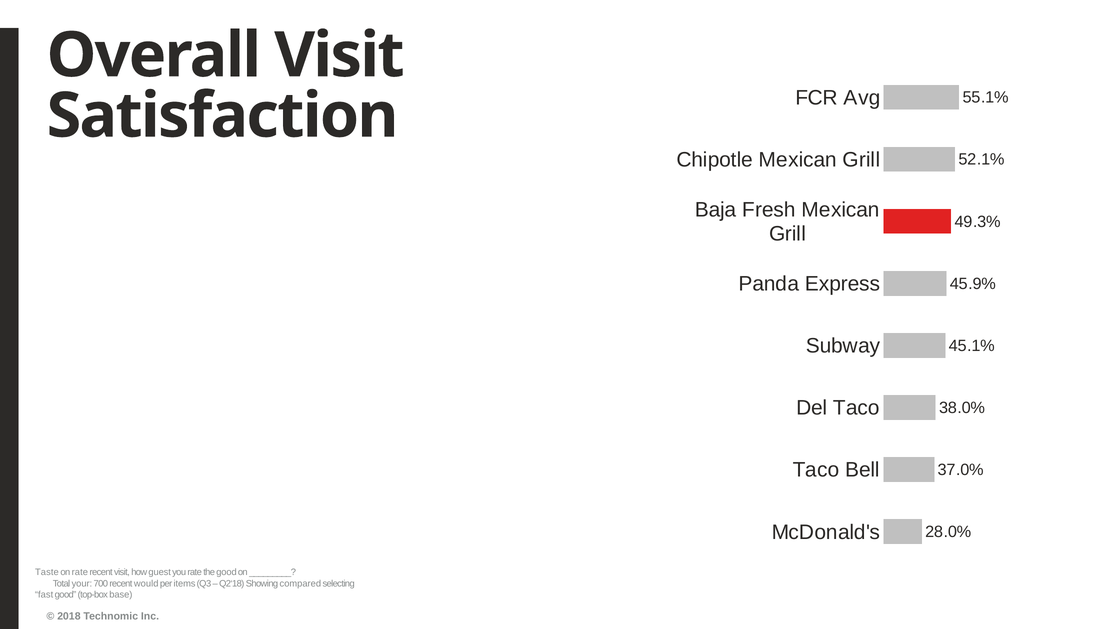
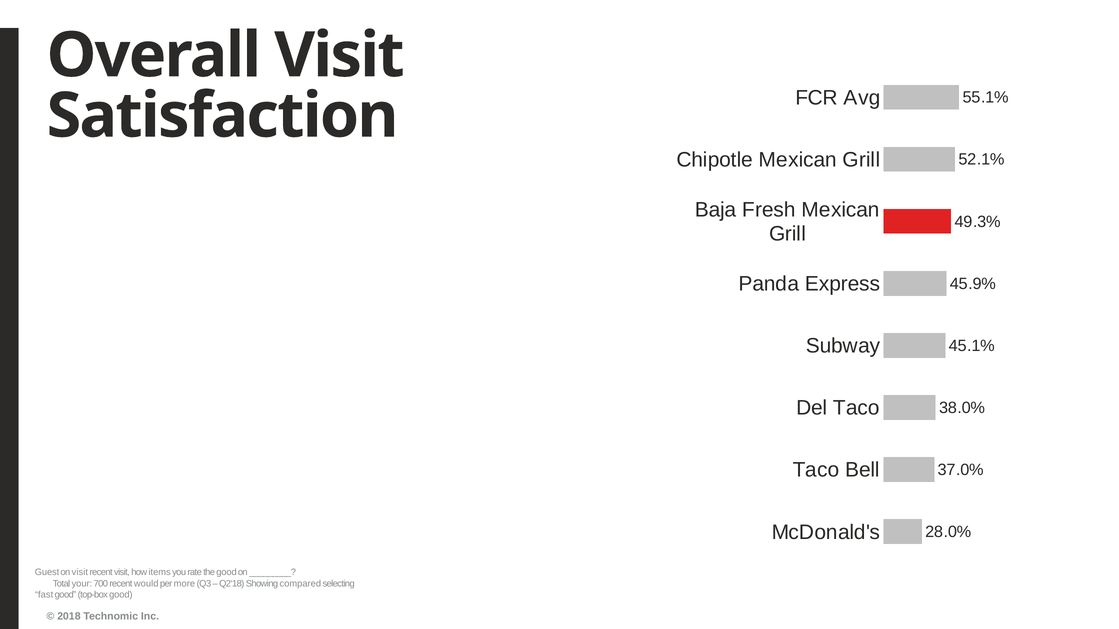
Taste: Taste -> Guest
on rate: rate -> visit
guest: guest -> items
items: items -> more
top-box base: base -> good
